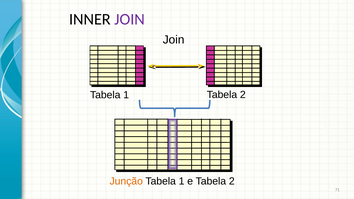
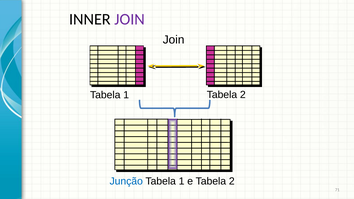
Junção colour: orange -> blue
